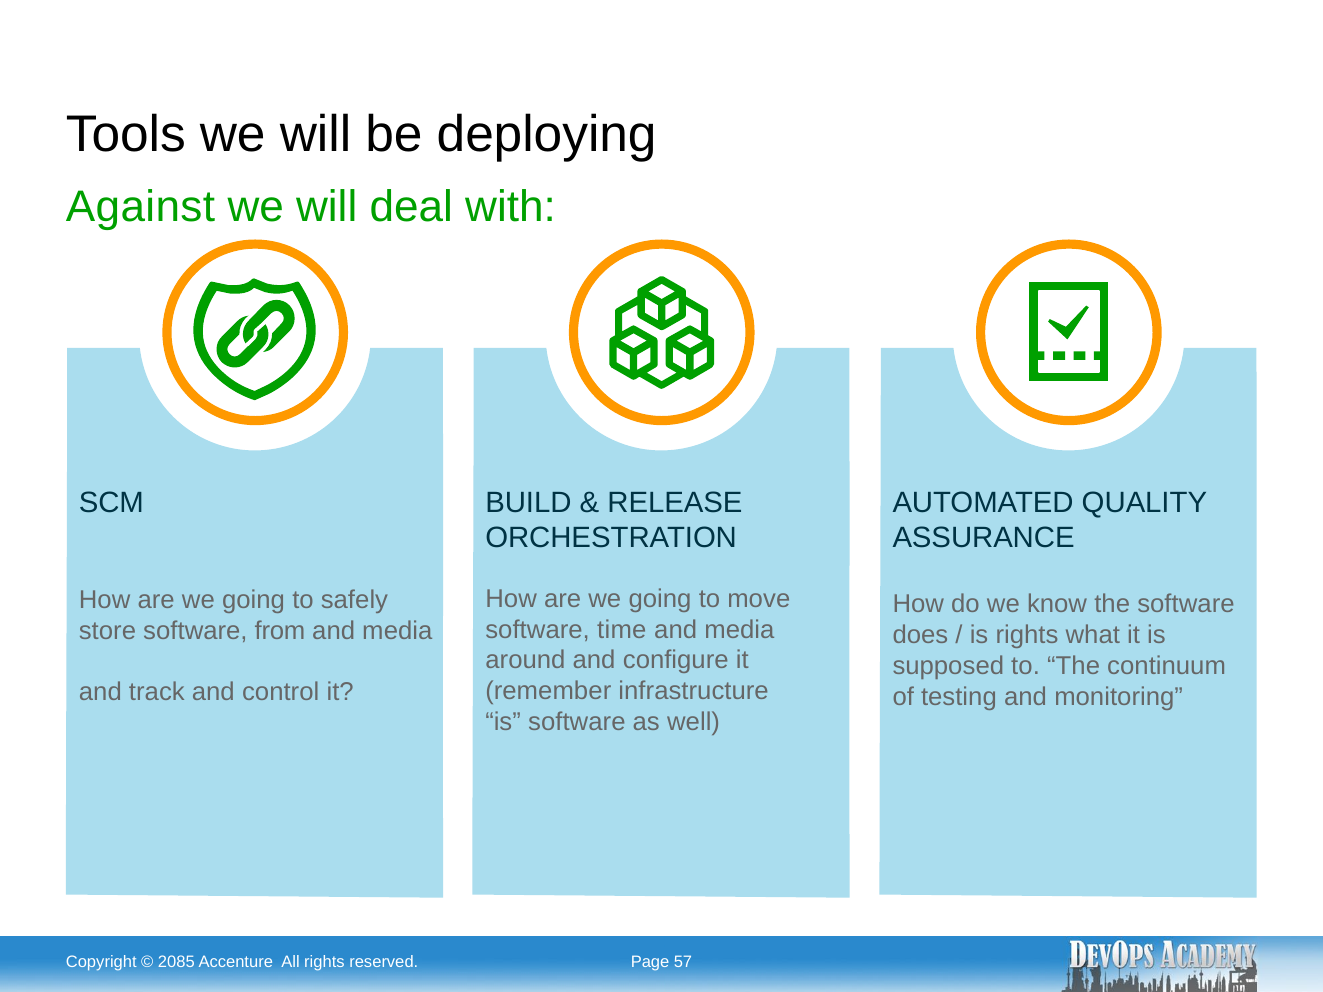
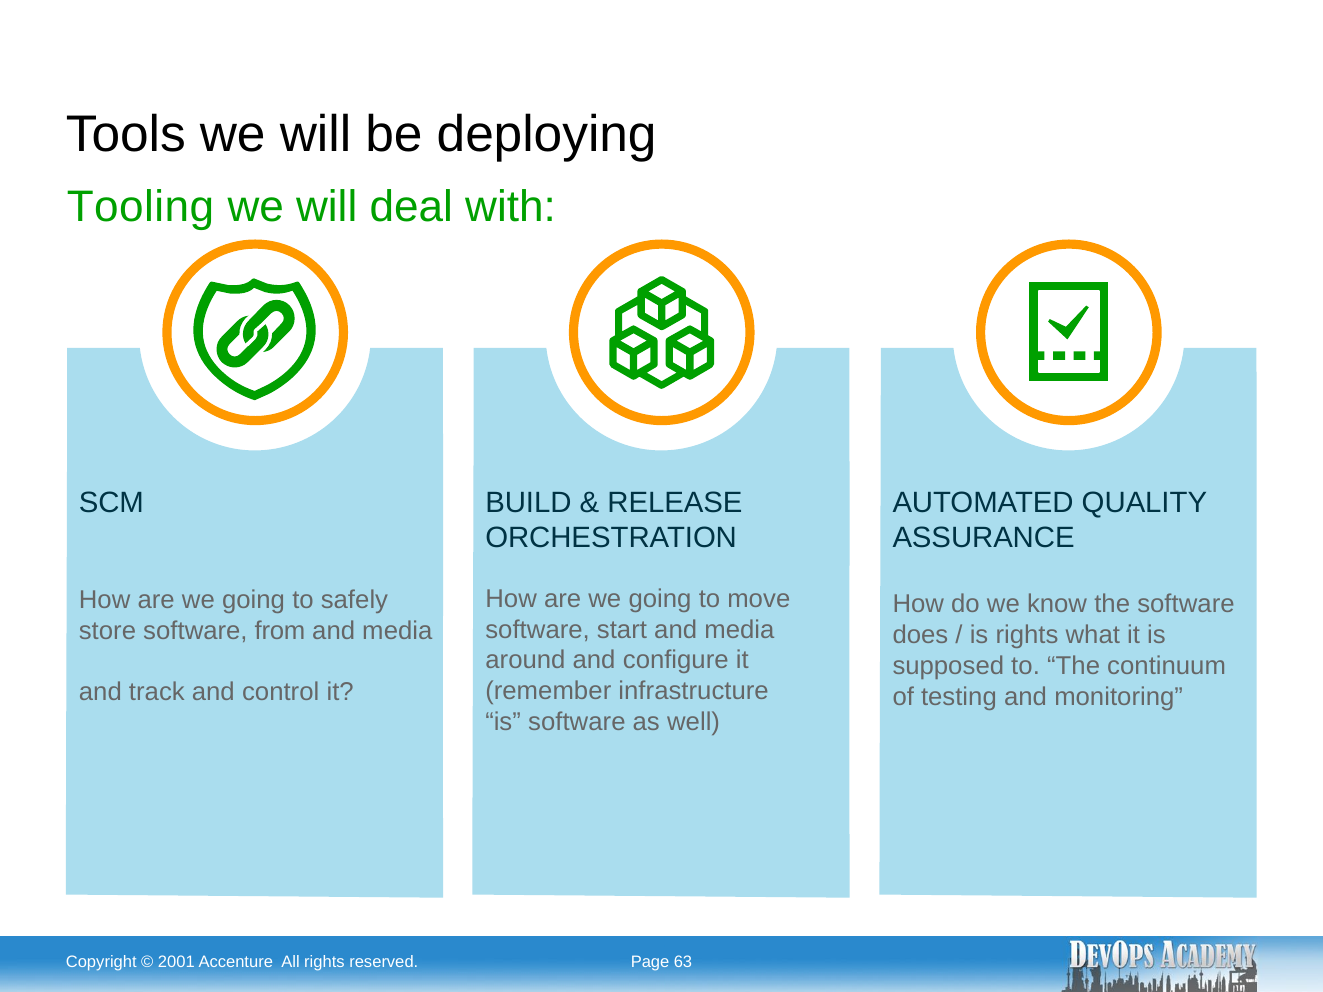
Against: Against -> Tooling
time: time -> start
2085: 2085 -> 2001
57: 57 -> 63
